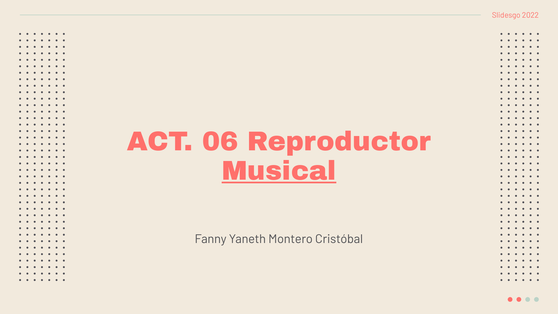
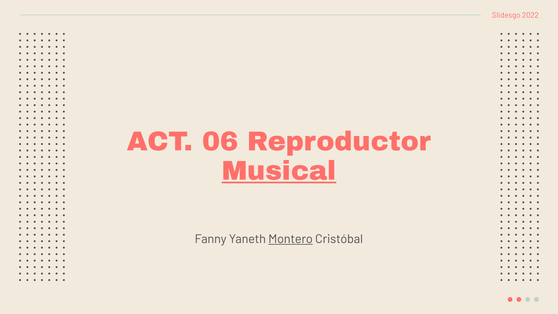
Montero underline: none -> present
